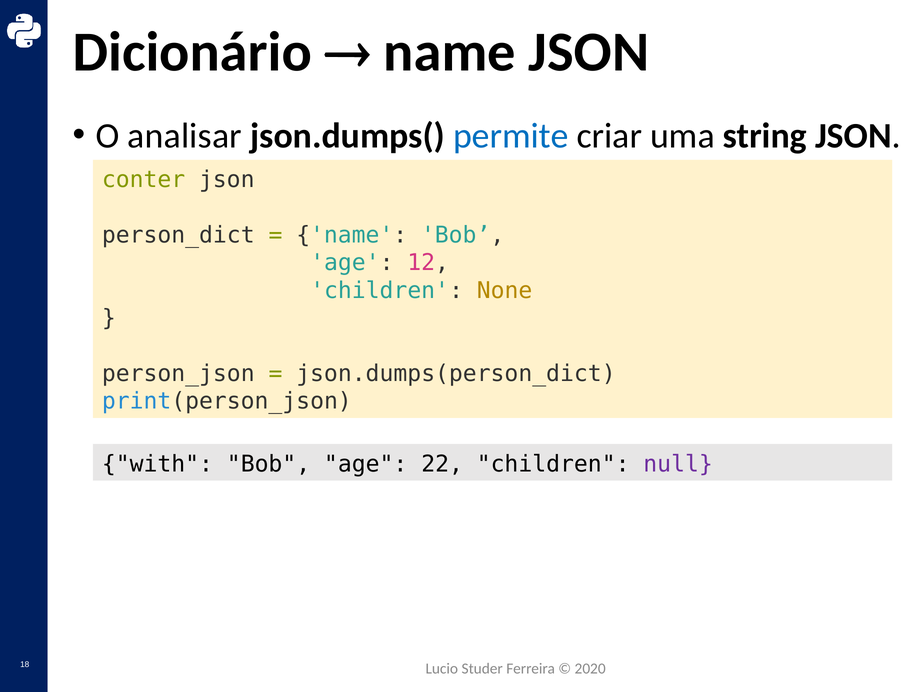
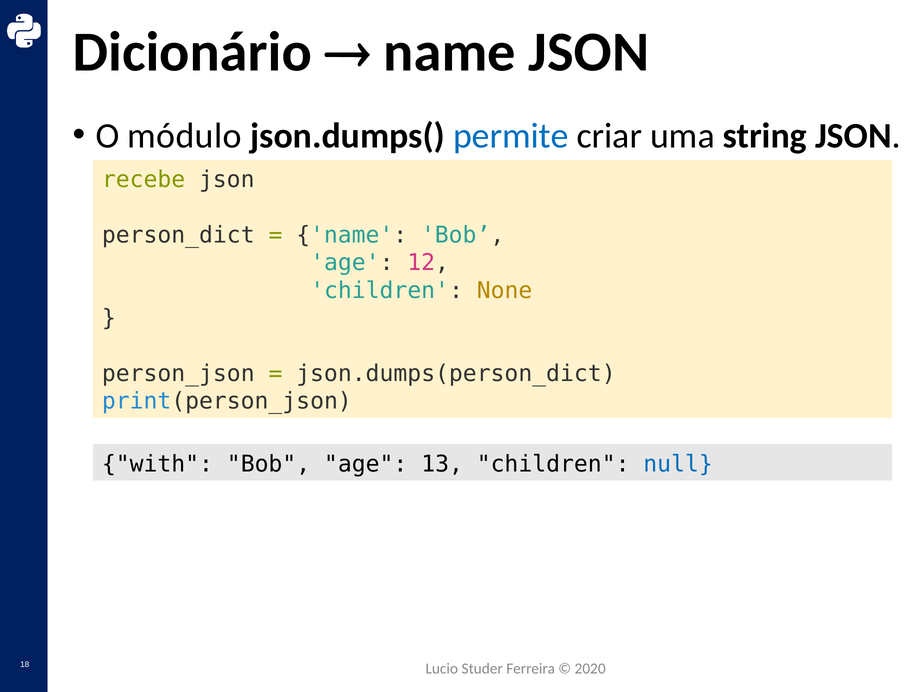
analisar: analisar -> módulo
conter: conter -> recebe
22: 22 -> 13
null colour: purple -> blue
